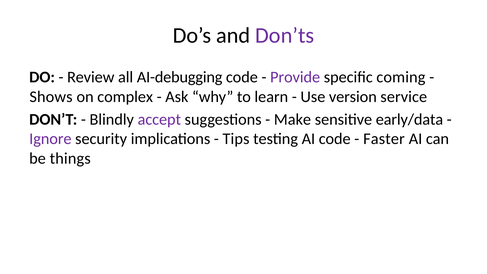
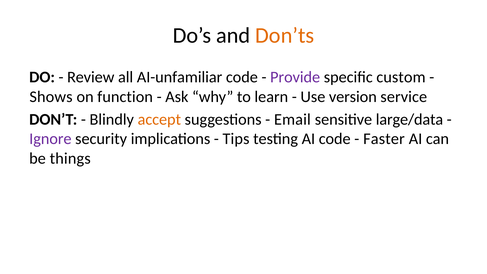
Don’ts colour: purple -> orange
AI-debugging: AI-debugging -> AI-unfamiliar
coming: coming -> custom
complex: complex -> function
accept colour: purple -> orange
Make: Make -> Email
early/data: early/data -> large/data
